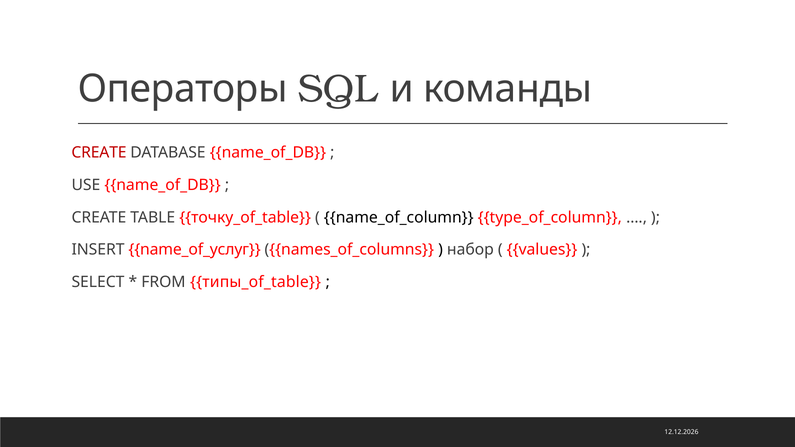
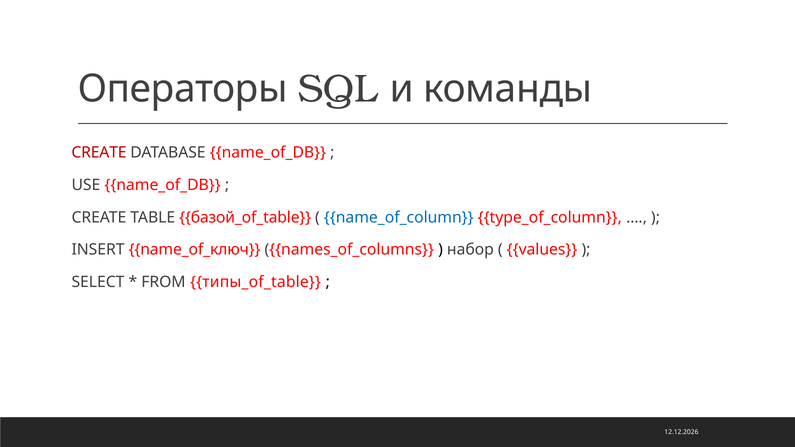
точку_of_table: точку_of_table -> базой_of_table
name_of_column colour: black -> blue
name_of_услуг: name_of_услуг -> name_of_ключ
